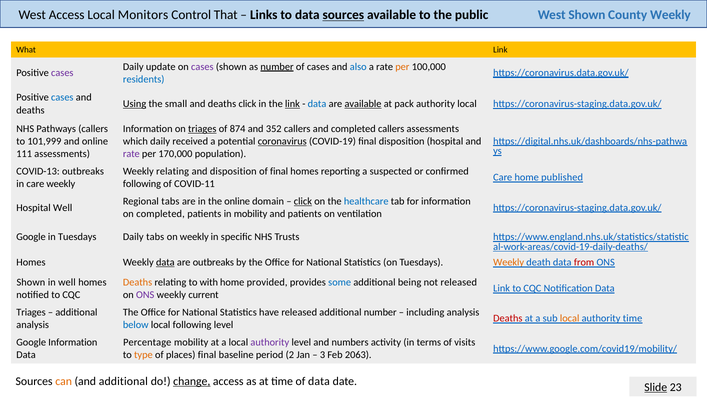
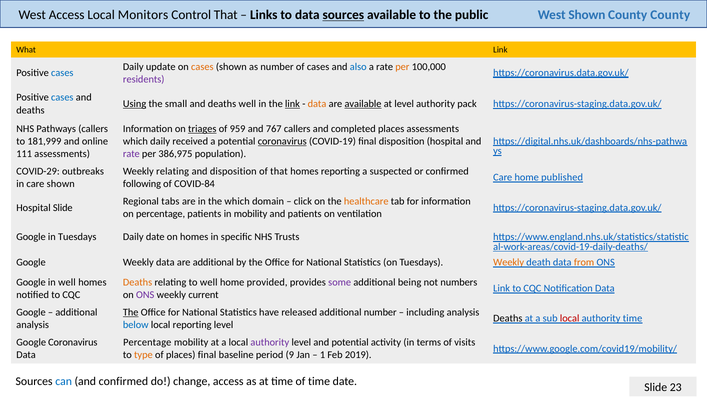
County Weekly: Weekly -> County
cases at (202, 67) colour: purple -> orange
number at (277, 67) underline: present -> none
cases at (62, 73) colour: purple -> blue
residents colour: blue -> purple
deaths click: click -> well
data at (317, 104) colour: blue -> orange
at pack: pack -> level
authority local: local -> pack
874: 874 -> 959
352: 352 -> 767
completed callers: callers -> places
101,999: 101,999 -> 181,999
170,000: 170,000 -> 386,975
COVID-13: COVID-13 -> COVID-29
of final: final -> that
care weekly: weekly -> shown
COVID-11: COVID-11 -> COVID-84
the online: online -> which
click at (303, 201) underline: present -> none
healthcare colour: blue -> orange
Hospital Well: Well -> Slide
on completed: completed -> percentage
Daily tabs: tabs -> date
on weekly: weekly -> homes
Homes at (31, 262): Homes -> Google
data at (165, 262) underline: present -> none
are outbreaks: outbreaks -> additional
from colour: red -> orange
Shown at (31, 282): Shown -> Google
to with: with -> well
some colour: blue -> purple
not released: released -> numbers
Triages at (31, 312): Triages -> Google
The at (131, 312) underline: none -> present
Deaths at (508, 318) colour: red -> black
local at (570, 318) colour: orange -> red
local following: following -> reporting
Google Information: Information -> Coronavirus
and numbers: numbers -> potential
2: 2 -> 9
3: 3 -> 1
2063: 2063 -> 2019
can colour: orange -> blue
and additional: additional -> confirmed
change underline: present -> none
of data: data -> time
Slide at (656, 387) underline: present -> none
